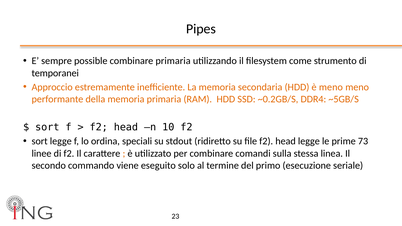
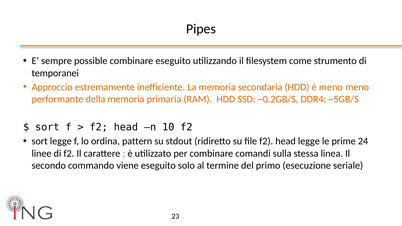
combinare primaria: primaria -> eseguito
speciali: speciali -> pattern
73: 73 -> 24
